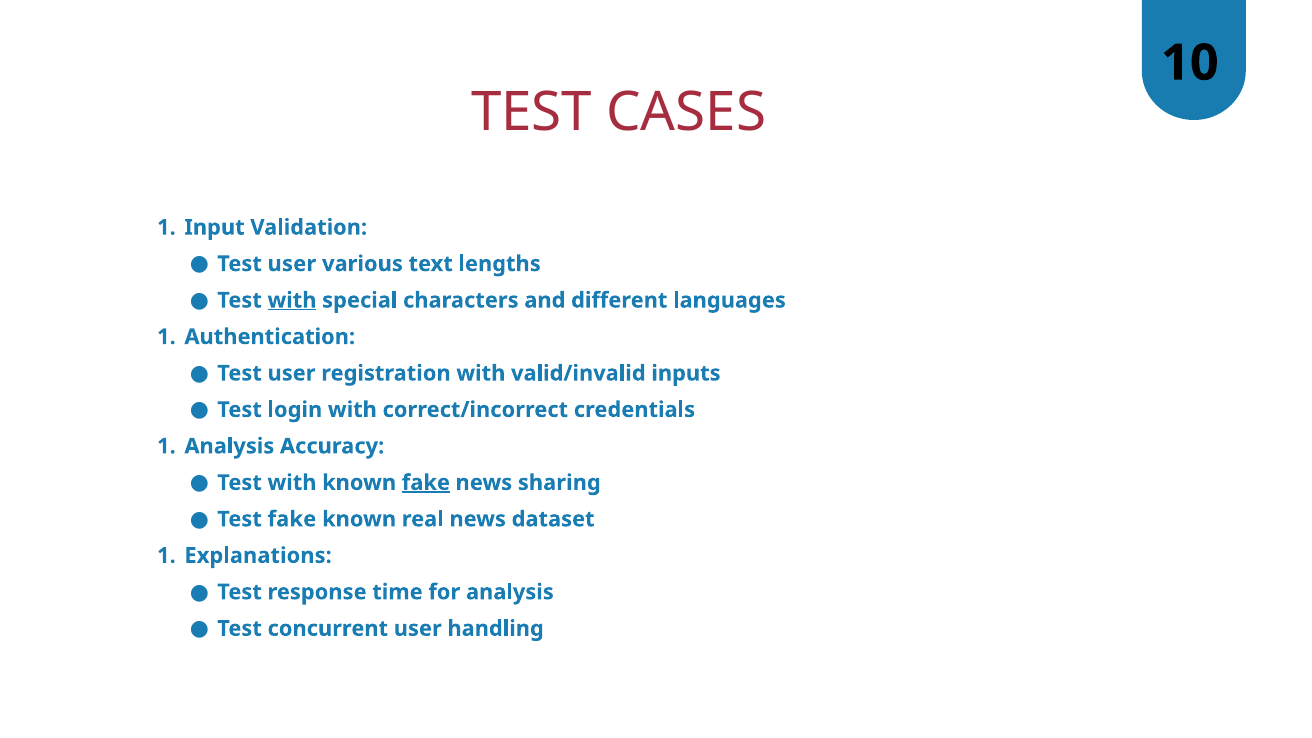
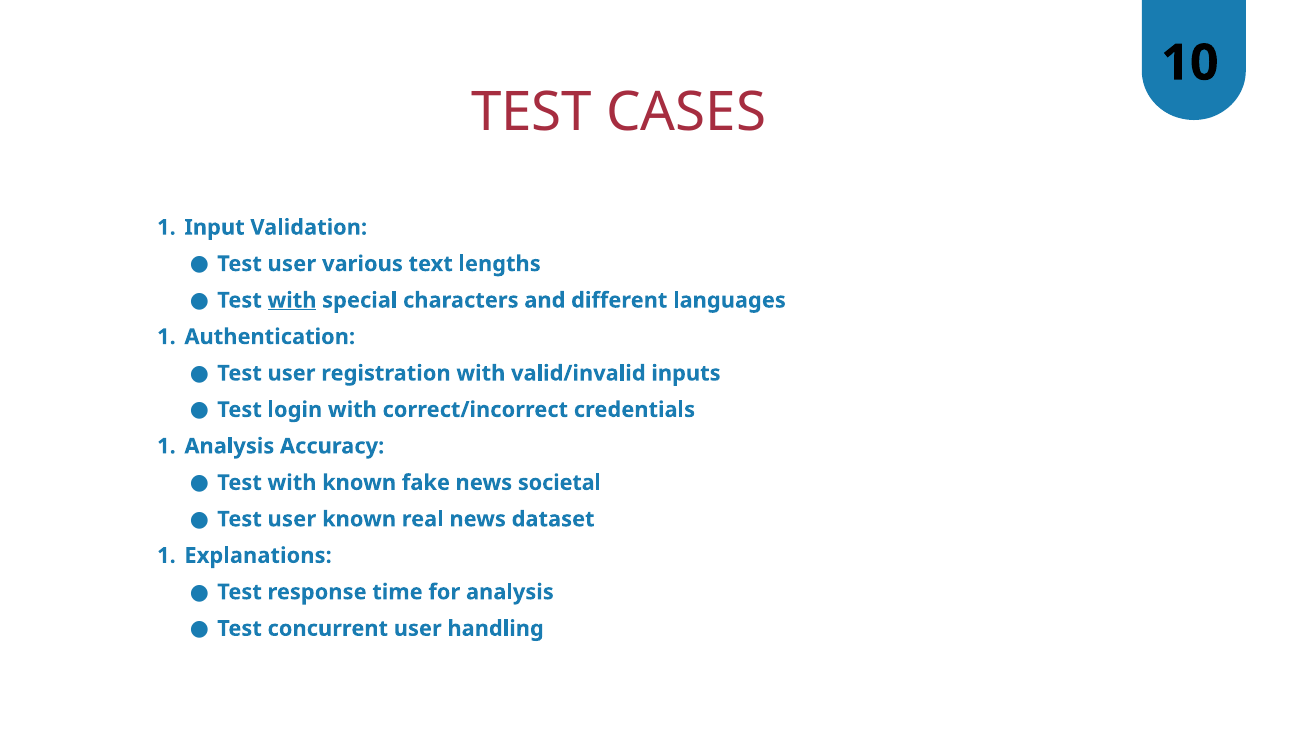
fake at (426, 483) underline: present -> none
sharing: sharing -> societal
fake at (292, 519): fake -> user
